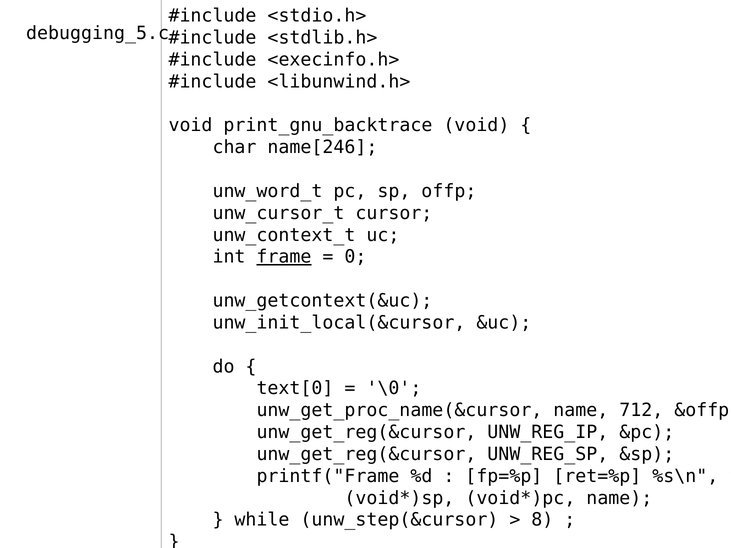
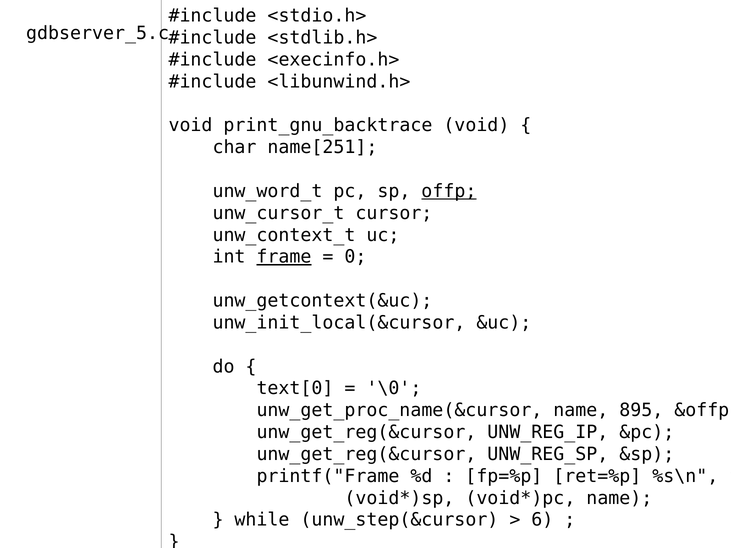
debugging_5.c: debugging_5.c -> gdbserver_5.c
name[246: name[246 -> name[251
offp underline: none -> present
712: 712 -> 895
8: 8 -> 6
